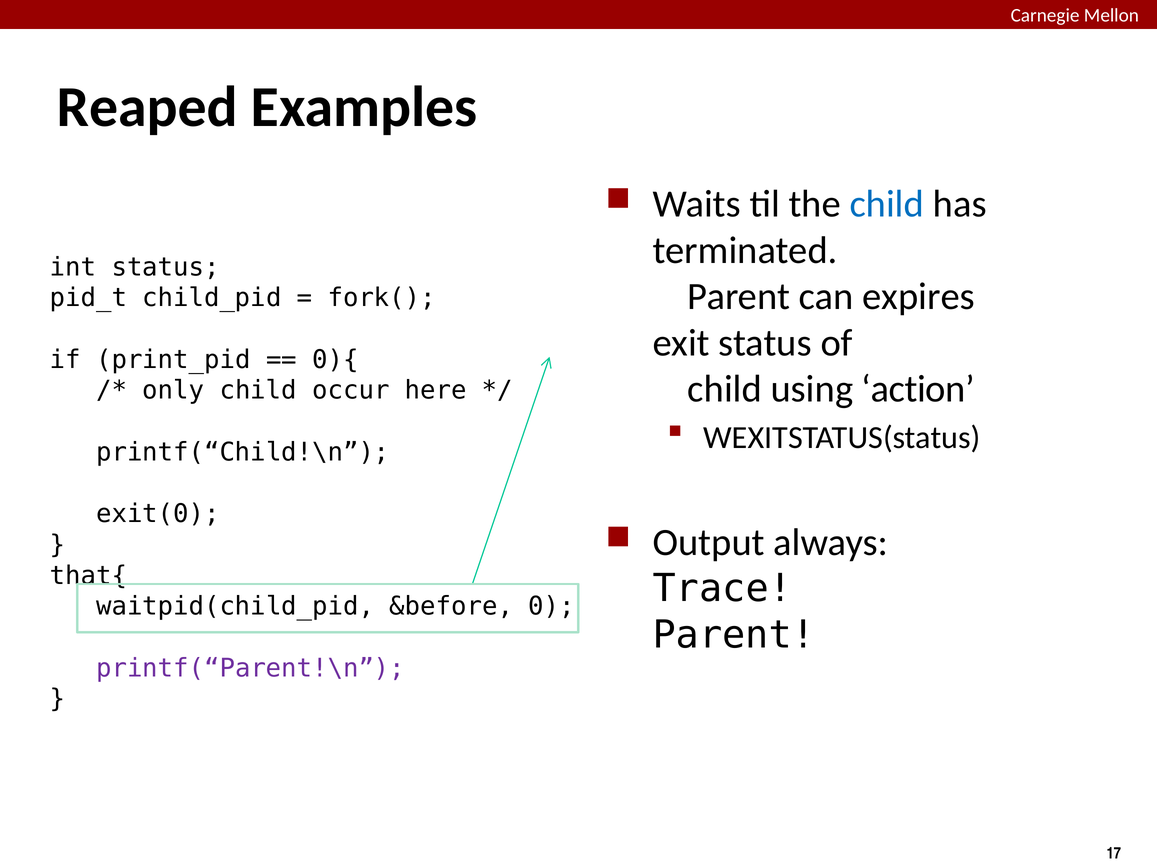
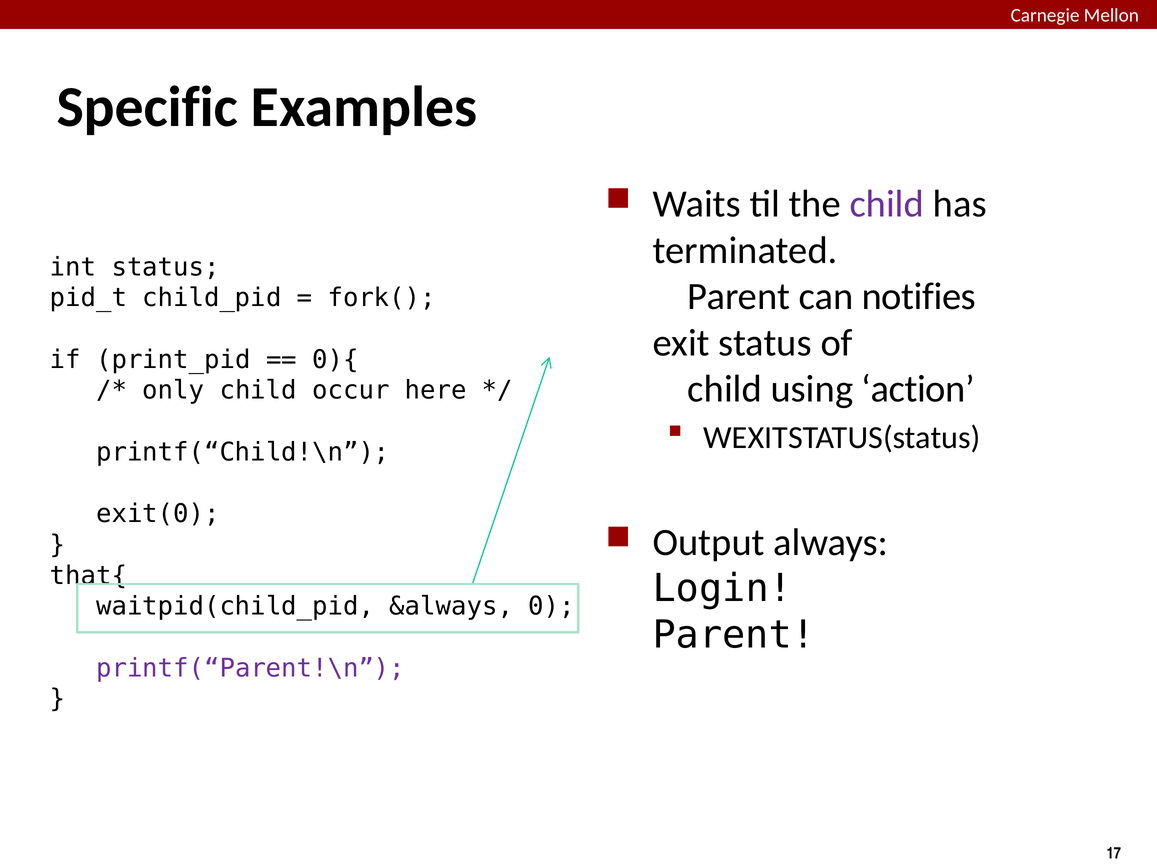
Reaped: Reaped -> Specific
child at (887, 204) colour: blue -> purple
expires: expires -> notifies
Trace: Trace -> Login
&before: &before -> &always
